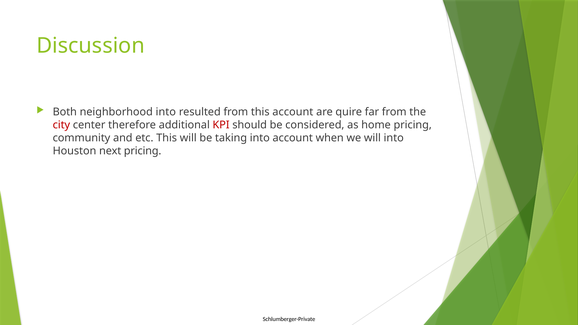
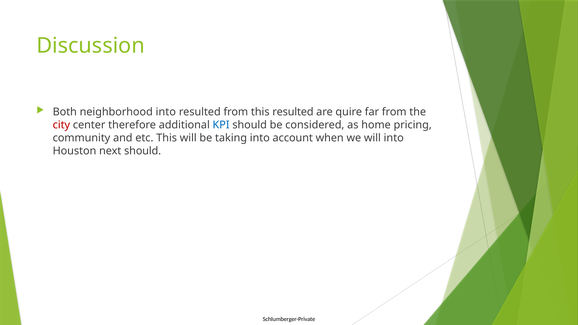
this account: account -> resulted
KPI colour: red -> blue
next pricing: pricing -> should
